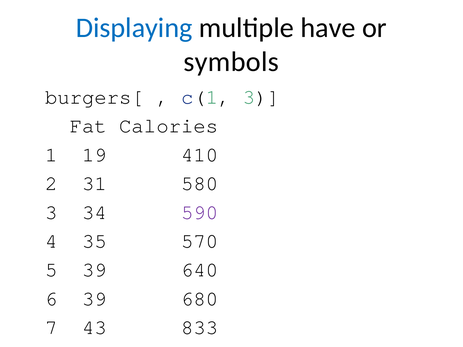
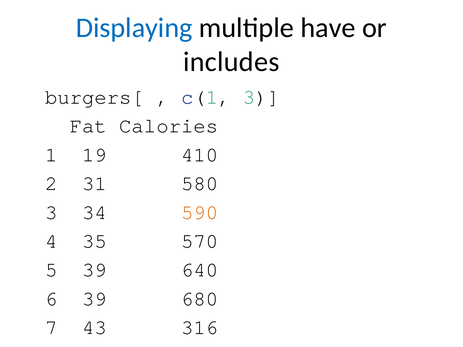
symbols: symbols -> includes
590 colour: purple -> orange
833: 833 -> 316
